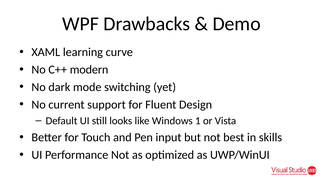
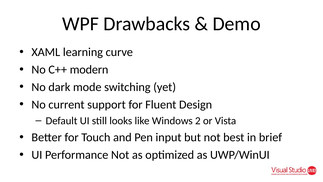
1: 1 -> 2
skills: skills -> brief
